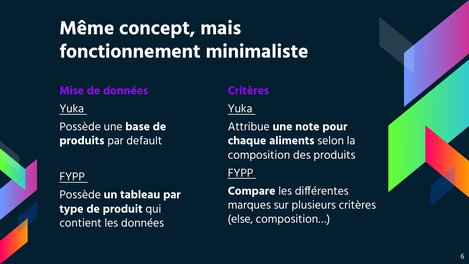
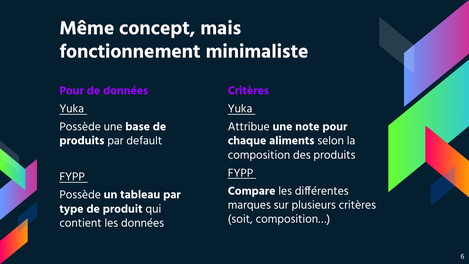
Mise at (72, 91): Mise -> Pour
else: else -> soit
